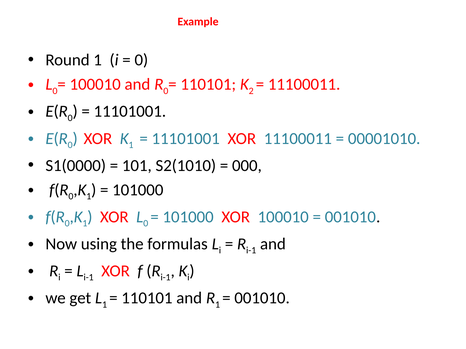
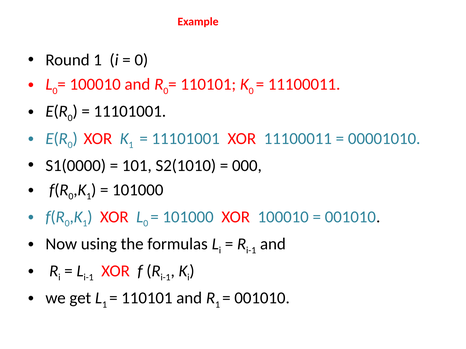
2 at (251, 91): 2 -> 0
